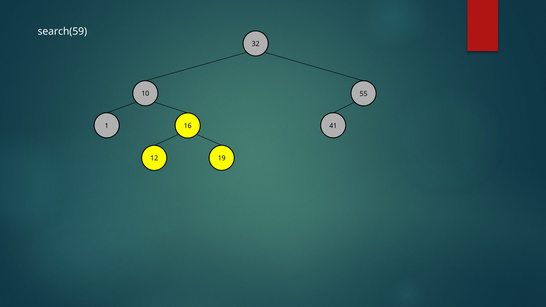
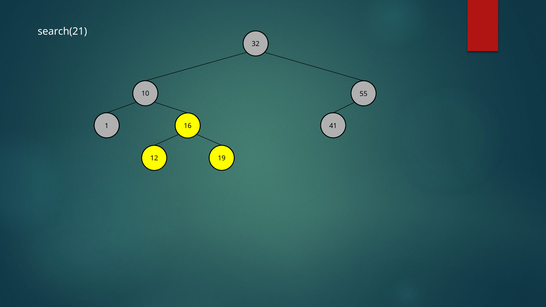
search(59: search(59 -> search(21
